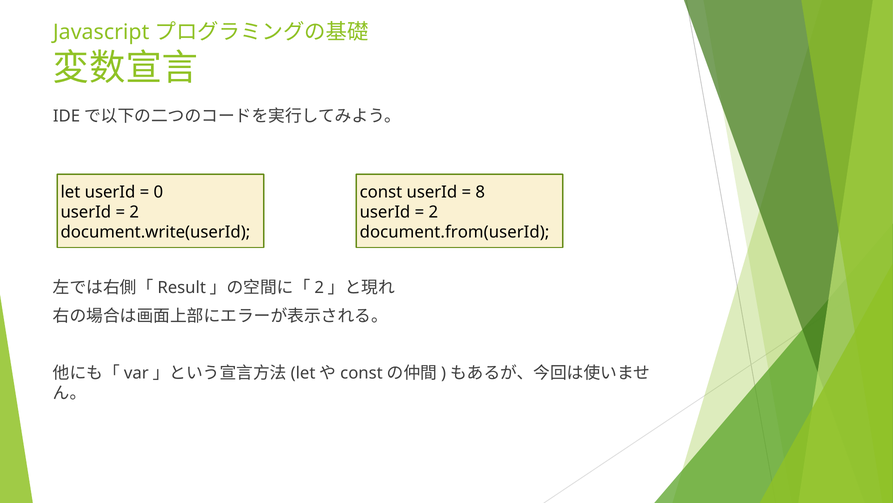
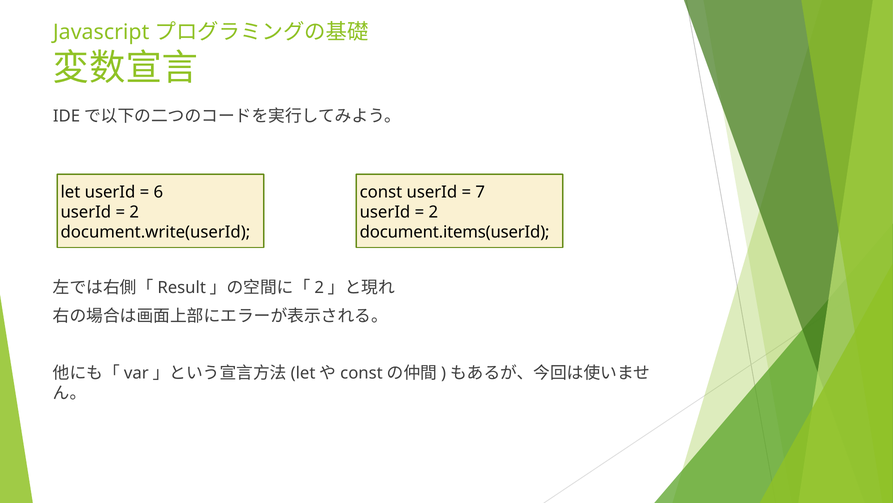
0: 0 -> 6
8: 8 -> 7
document.from(userId: document.from(userId -> document.items(userId
